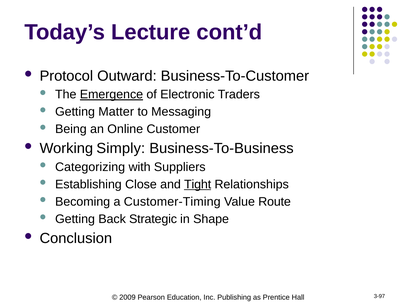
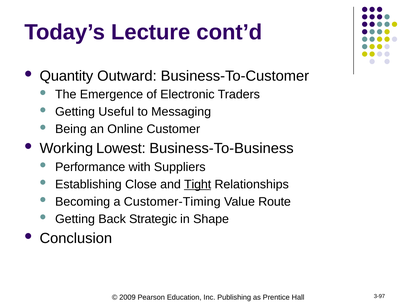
Protocol: Protocol -> Quantity
Emergence underline: present -> none
Matter: Matter -> Useful
Simply: Simply -> Lowest
Categorizing: Categorizing -> Performance
